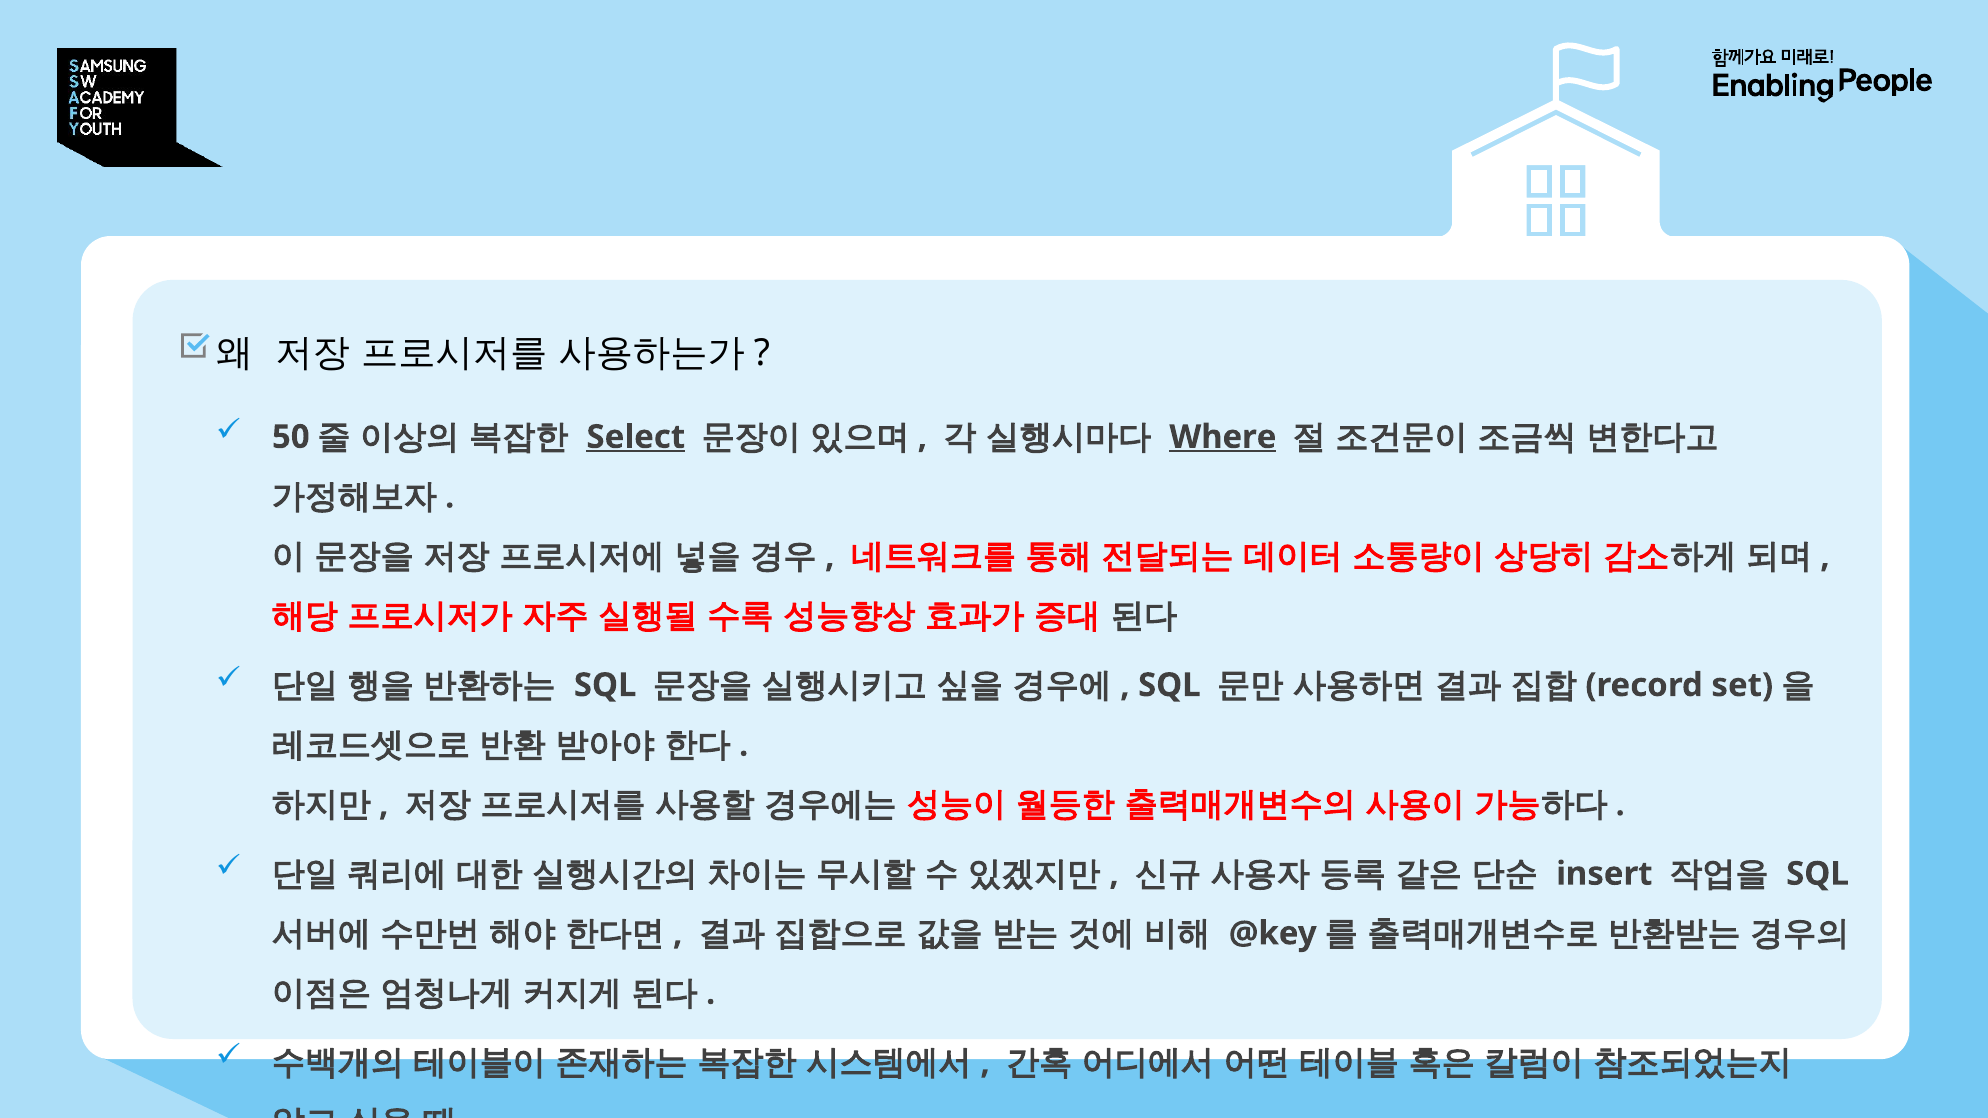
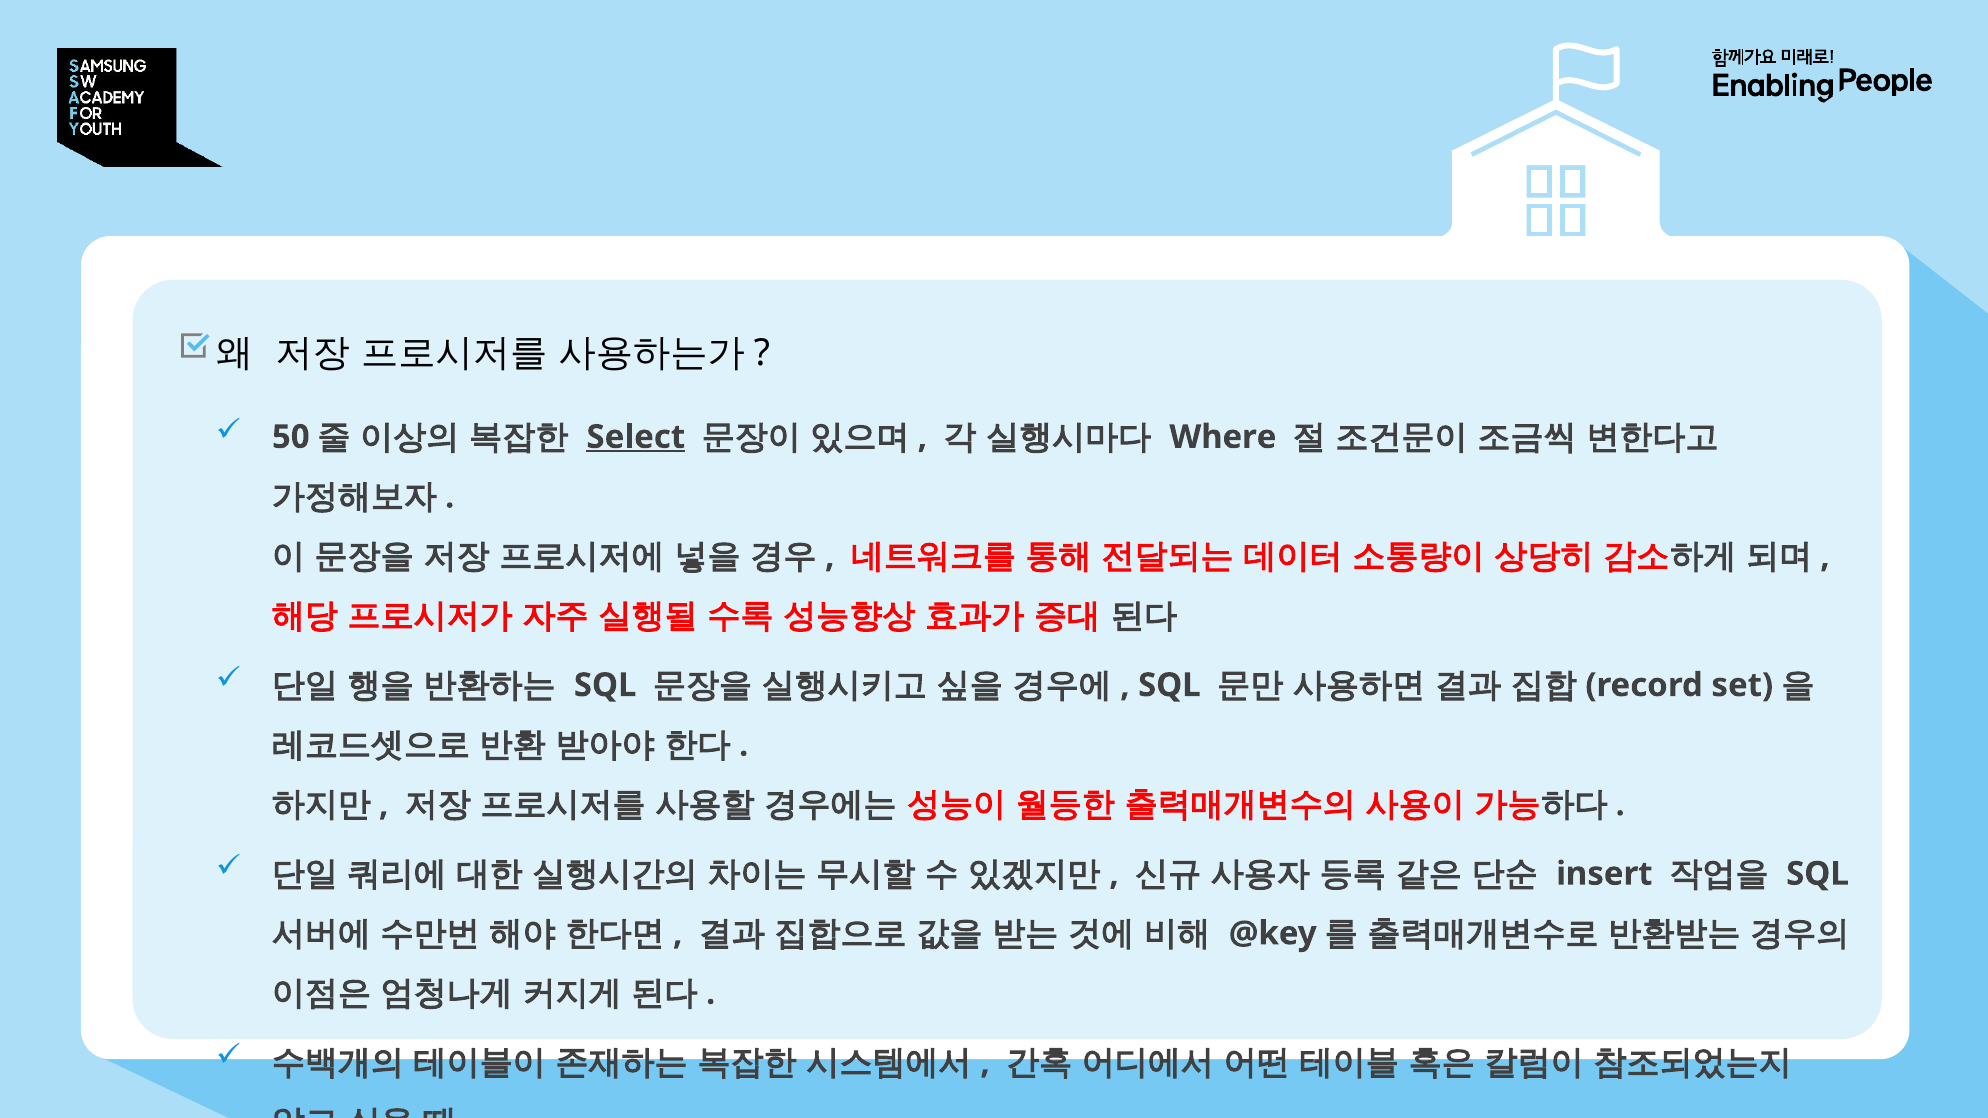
Where underline: present -> none
